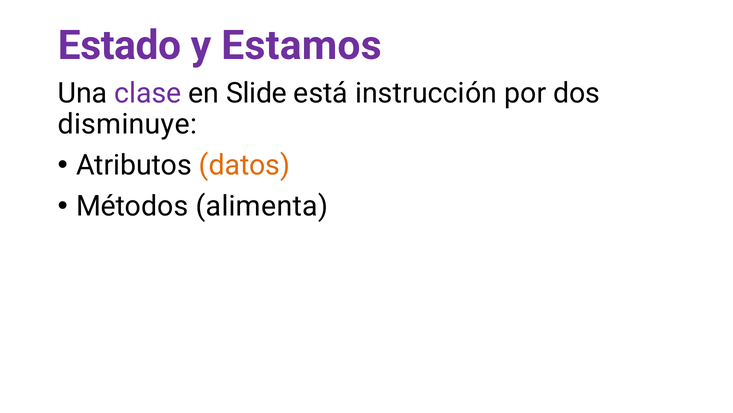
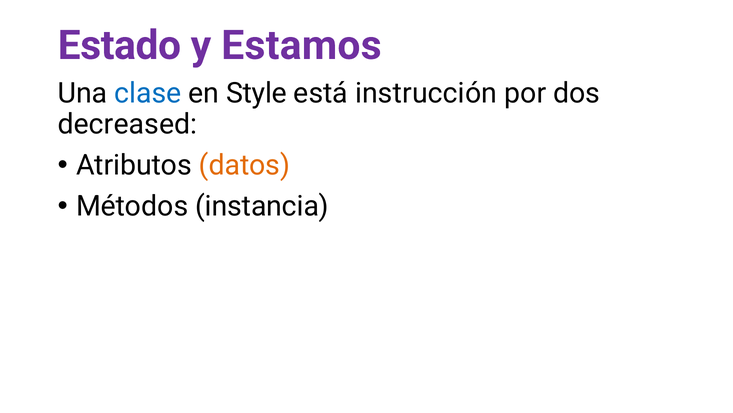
clase colour: purple -> blue
Slide: Slide -> Style
disminuye: disminuye -> decreased
alimenta: alimenta -> instancia
